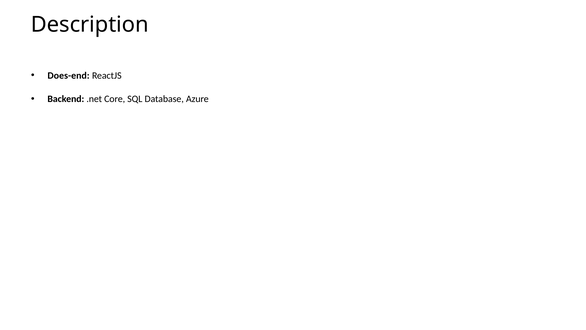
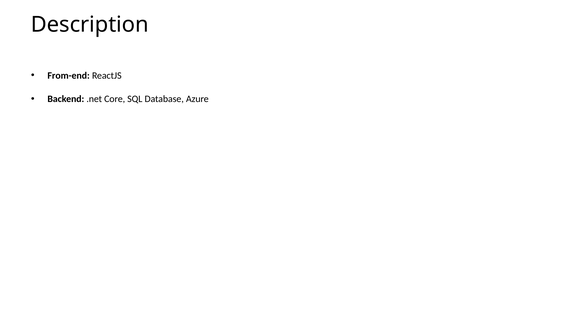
Does-end: Does-end -> From-end
